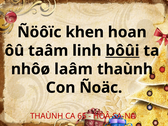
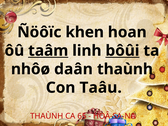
taâm underline: none -> present
laâm: laâm -> daân
Ñoäc: Ñoäc -> Taâu
